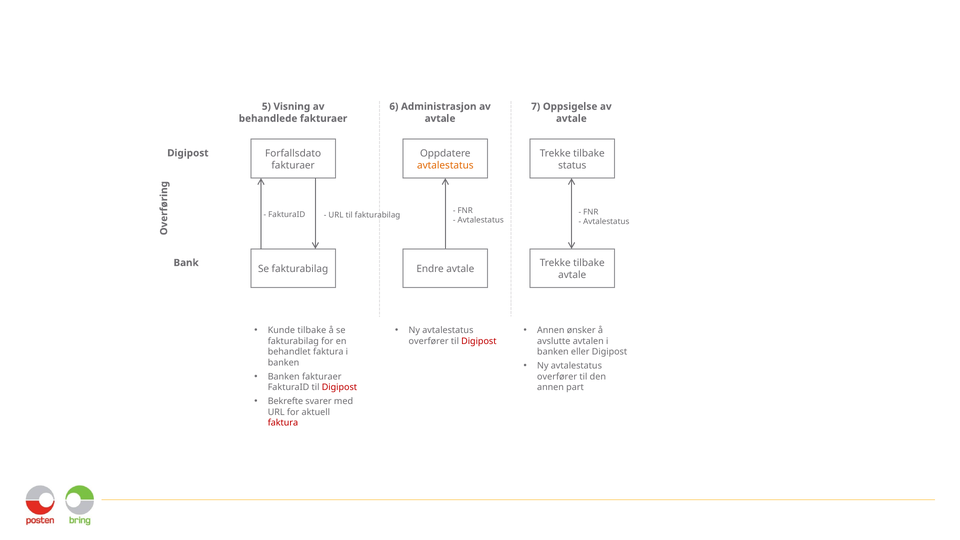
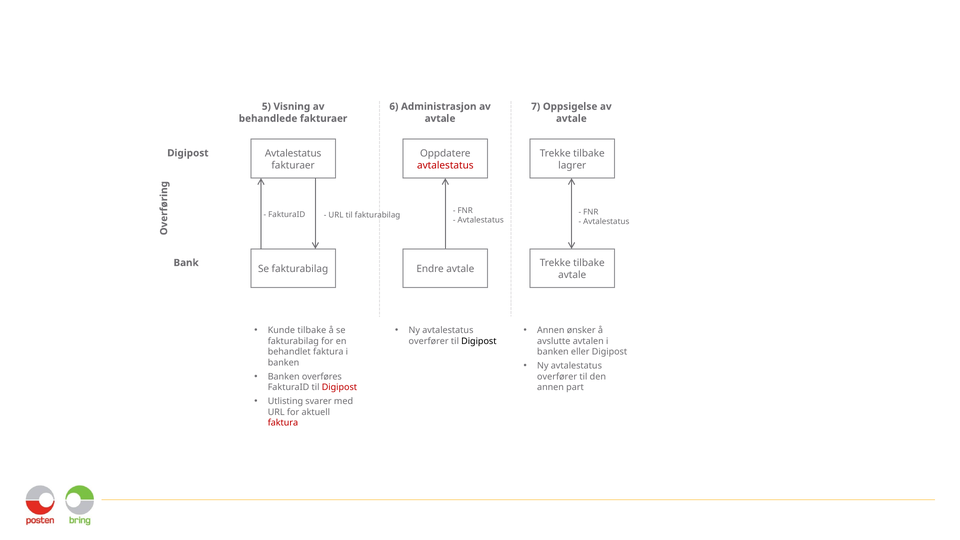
Forfallsdato at (293, 153): Forfallsdato -> Avtalestatus
avtalestatus at (445, 165) colour: orange -> red
status: status -> lagrer
Digipost at (479, 341) colour: red -> black
Banken fakturaer: fakturaer -> overføres
Bekrefte: Bekrefte -> Utlisting
